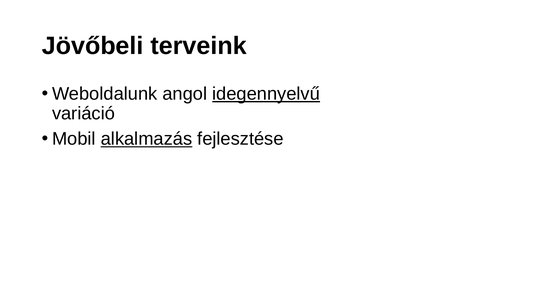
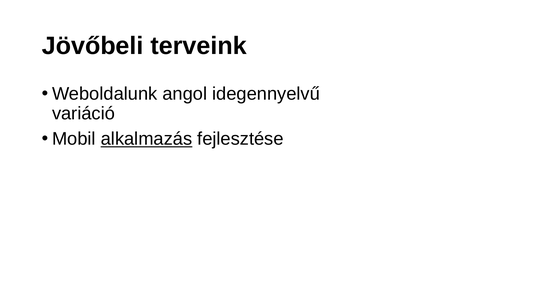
idegennyelvű underline: present -> none
